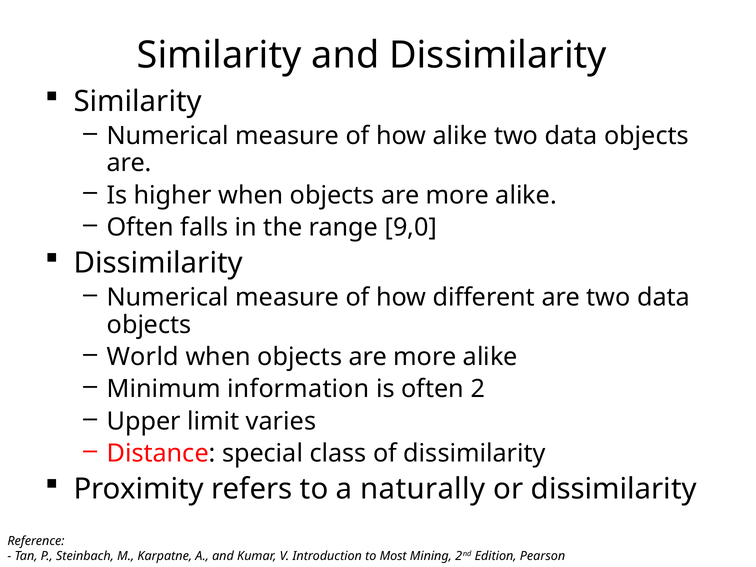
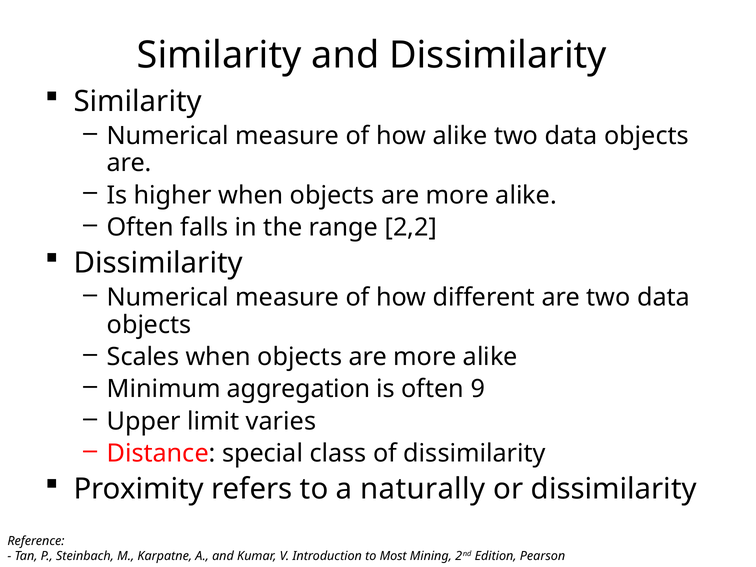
9,0: 9,0 -> 2,2
World: World -> Scales
information: information -> aggregation
2: 2 -> 9
